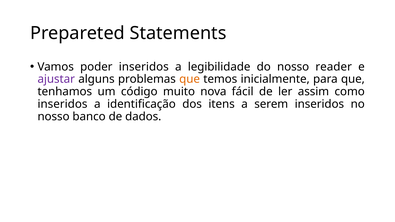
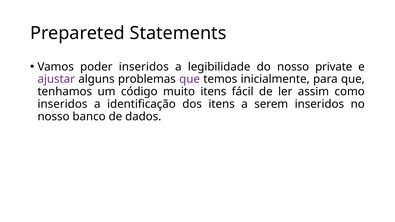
reader: reader -> private
que at (190, 79) colour: orange -> purple
muito nova: nova -> itens
